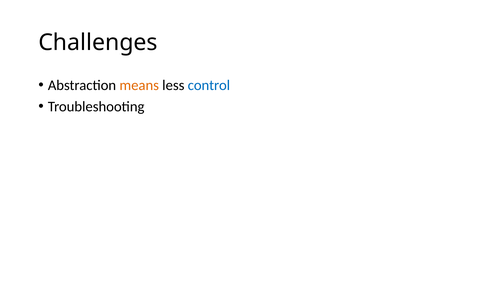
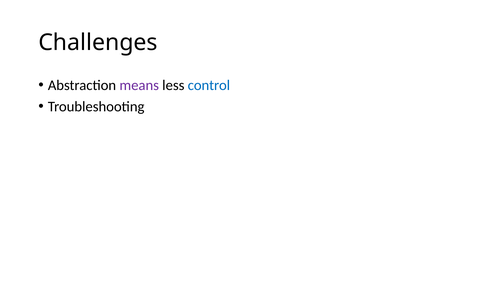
means colour: orange -> purple
